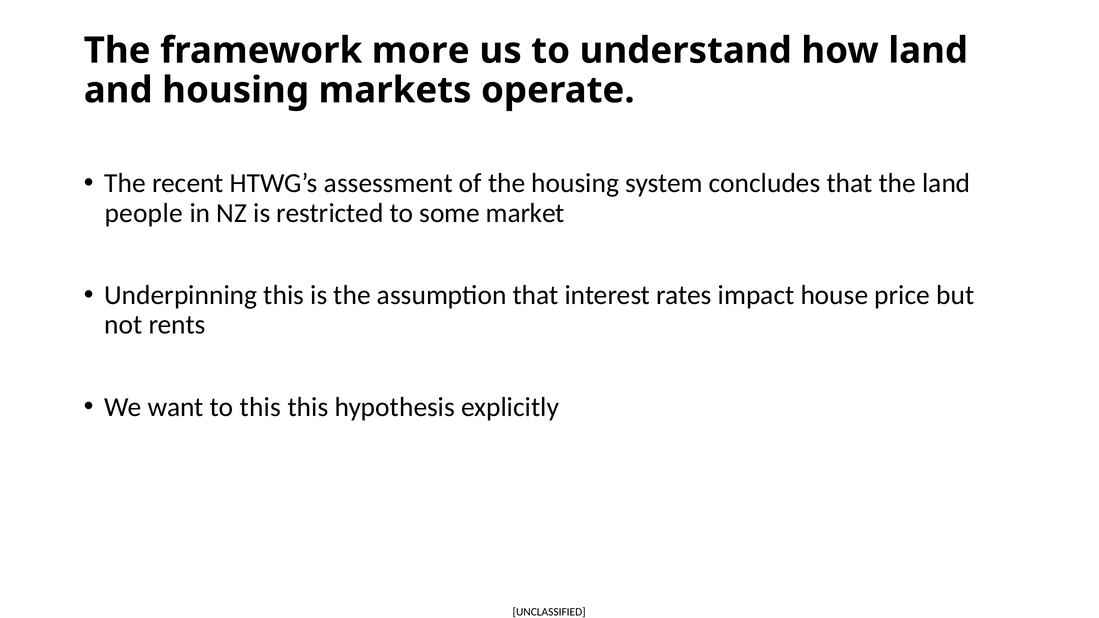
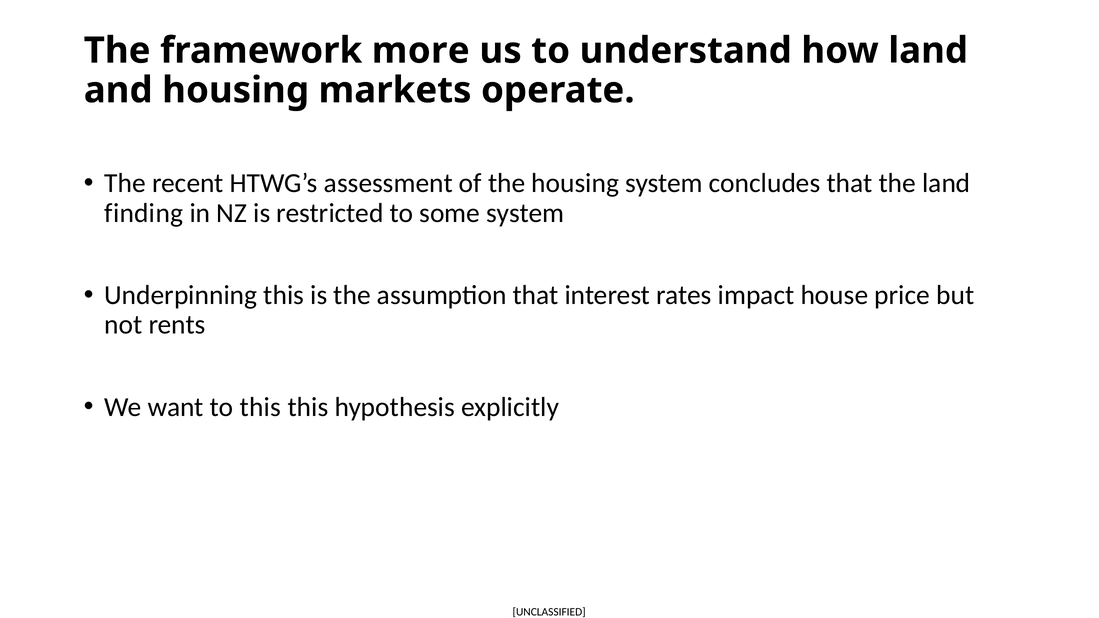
people: people -> finding
some market: market -> system
